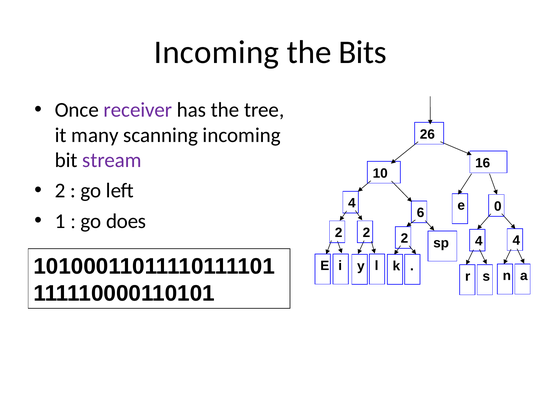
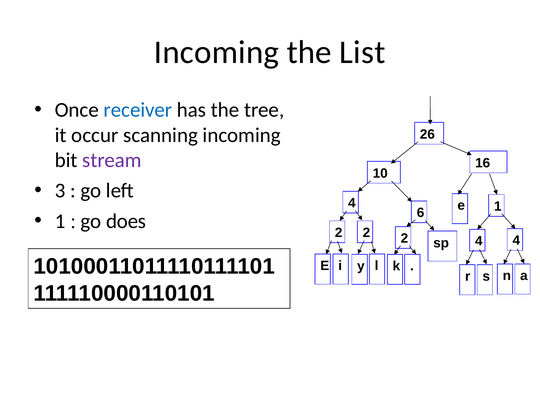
Bits: Bits -> List
receiver colour: purple -> blue
many: many -> occur
2 at (60, 191): 2 -> 3
6 0: 0 -> 1
